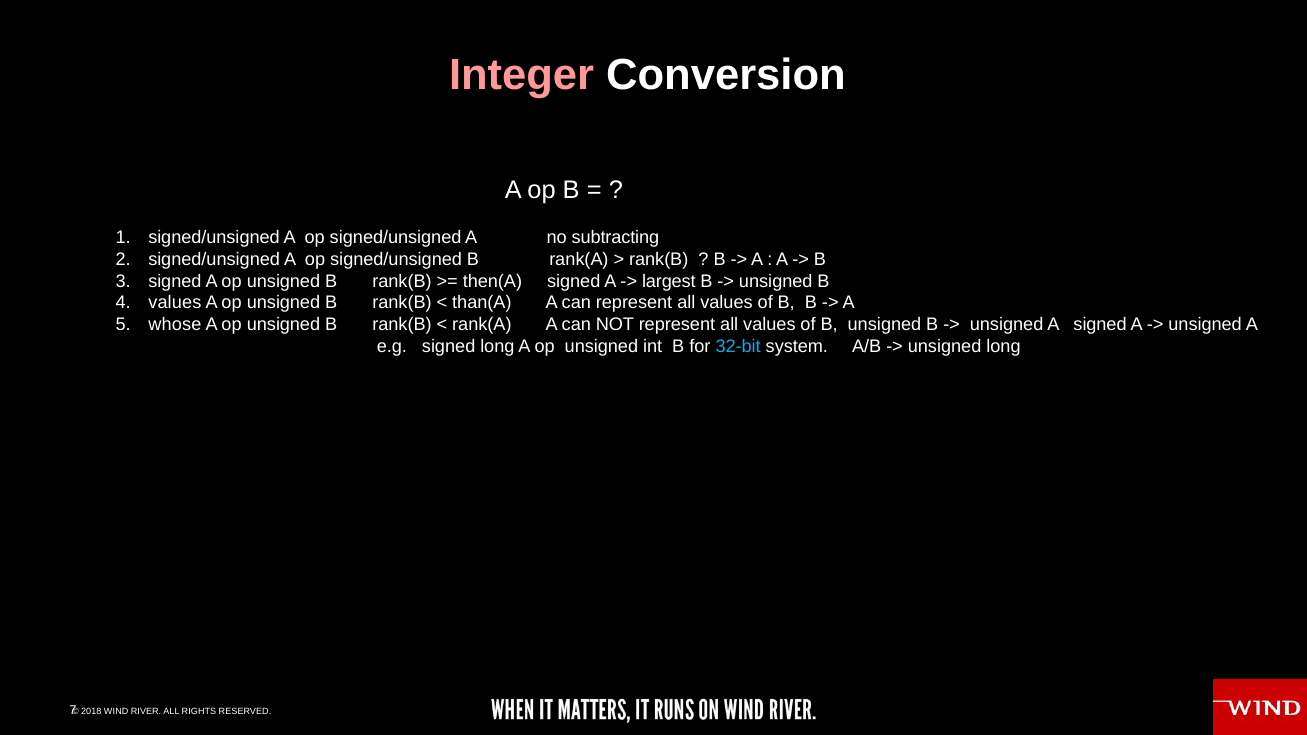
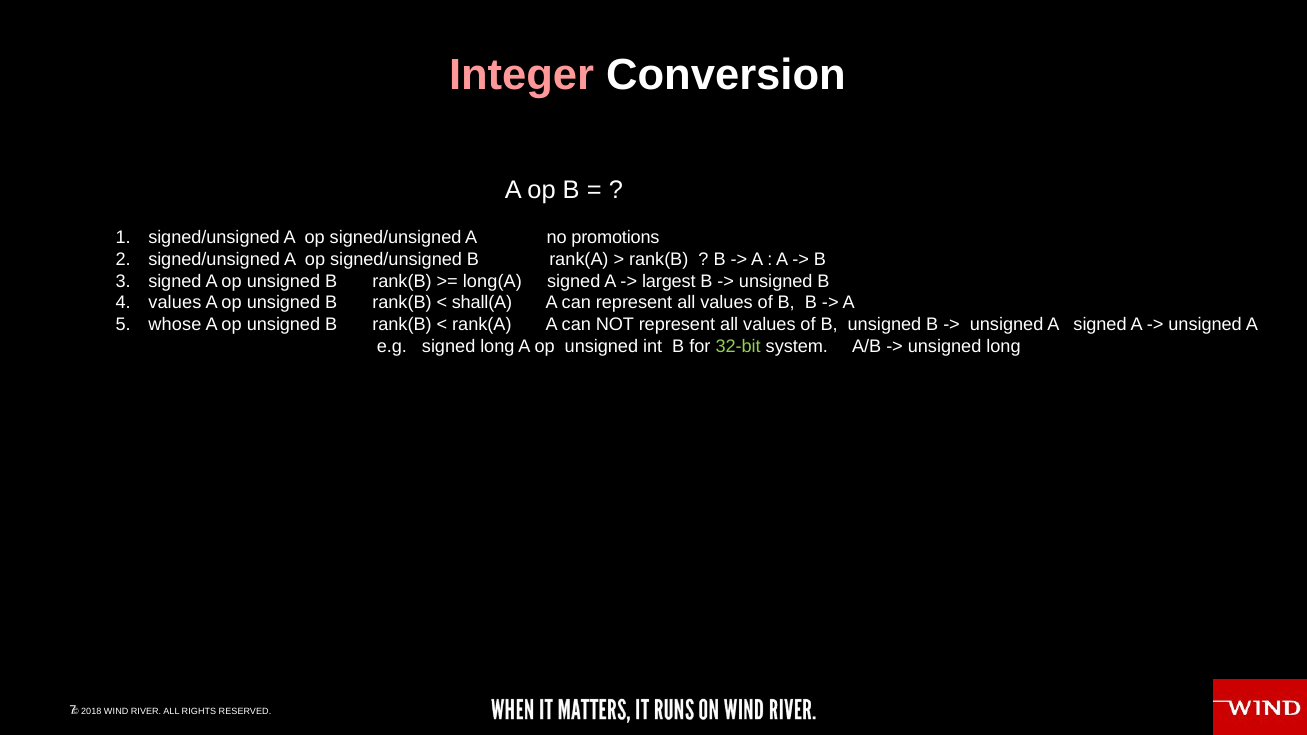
subtracting: subtracting -> promotions
then(A: then(A -> long(A
than(A: than(A -> shall(A
32-bit colour: light blue -> light green
